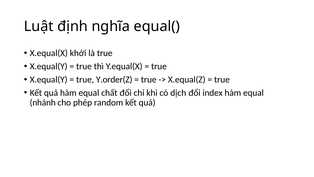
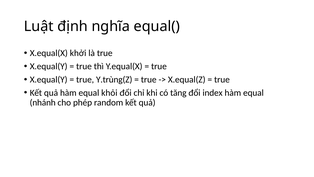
Y.order(Z: Y.order(Z -> Y.trùng(Z
chất: chất -> khỏi
dịch: dịch -> tăng
